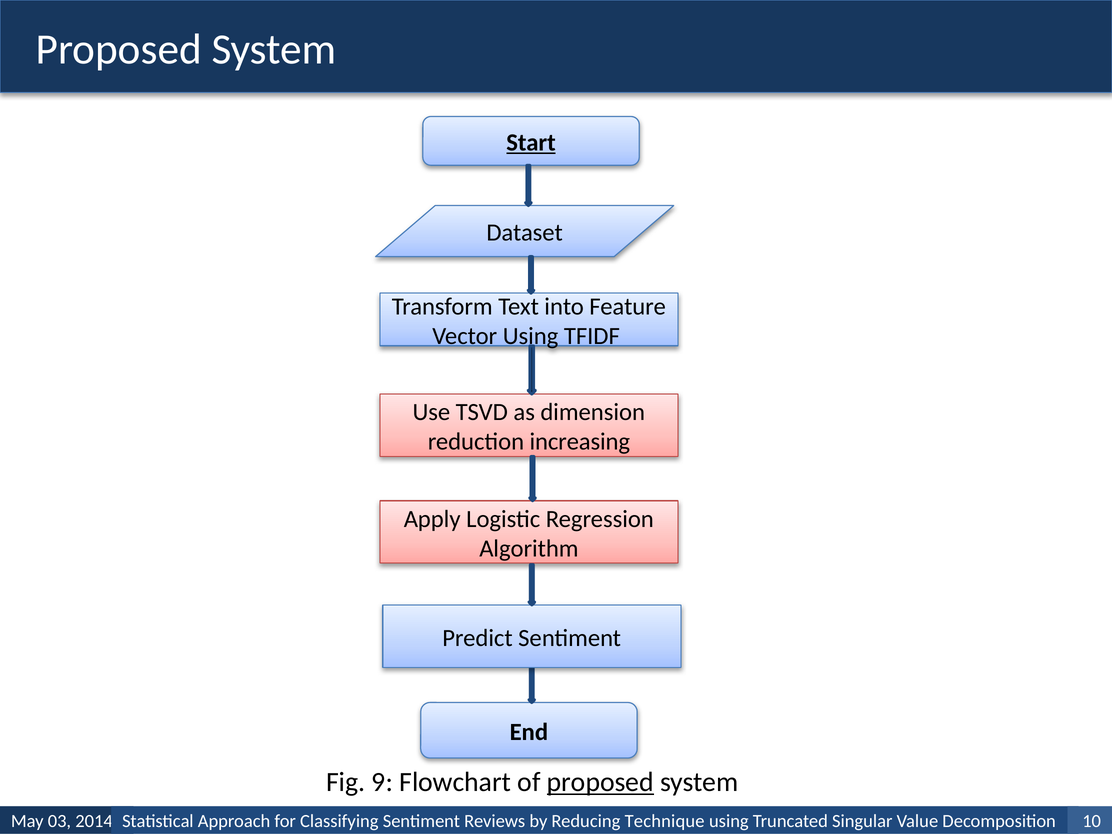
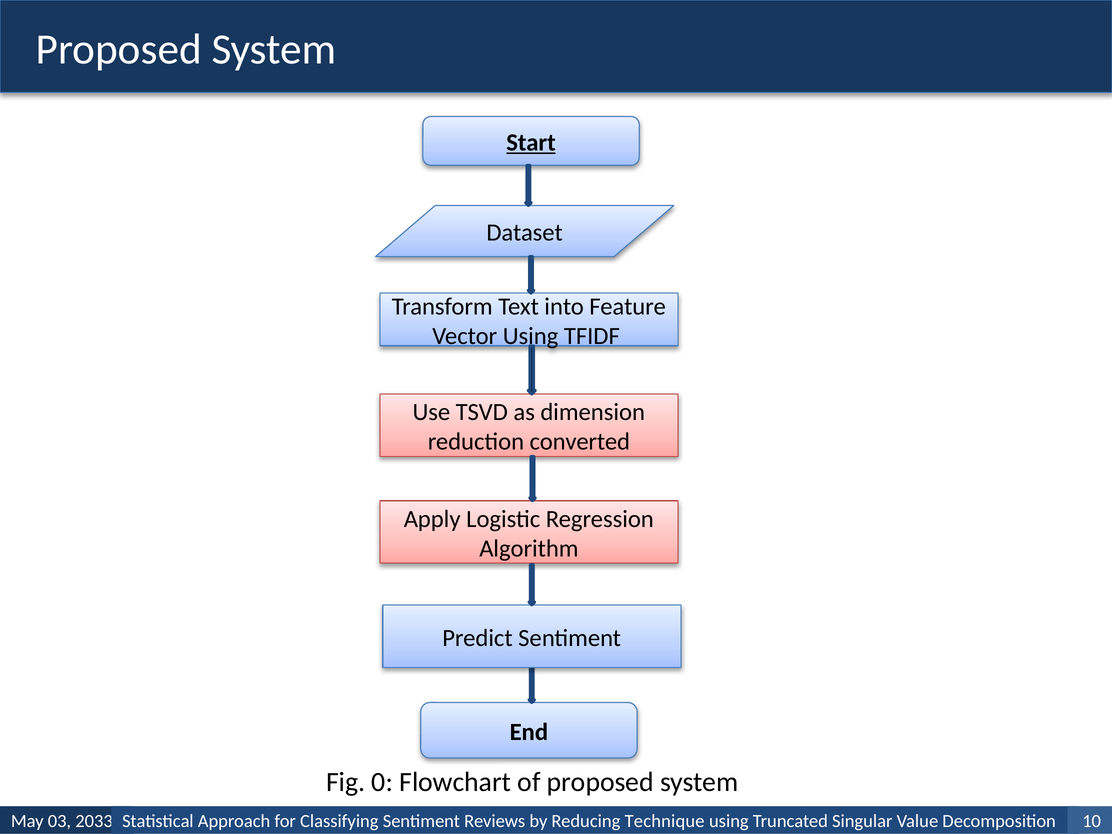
increasing: increasing -> converted
9: 9 -> 0
proposed at (600, 782) underline: present -> none
2014: 2014 -> 2033
